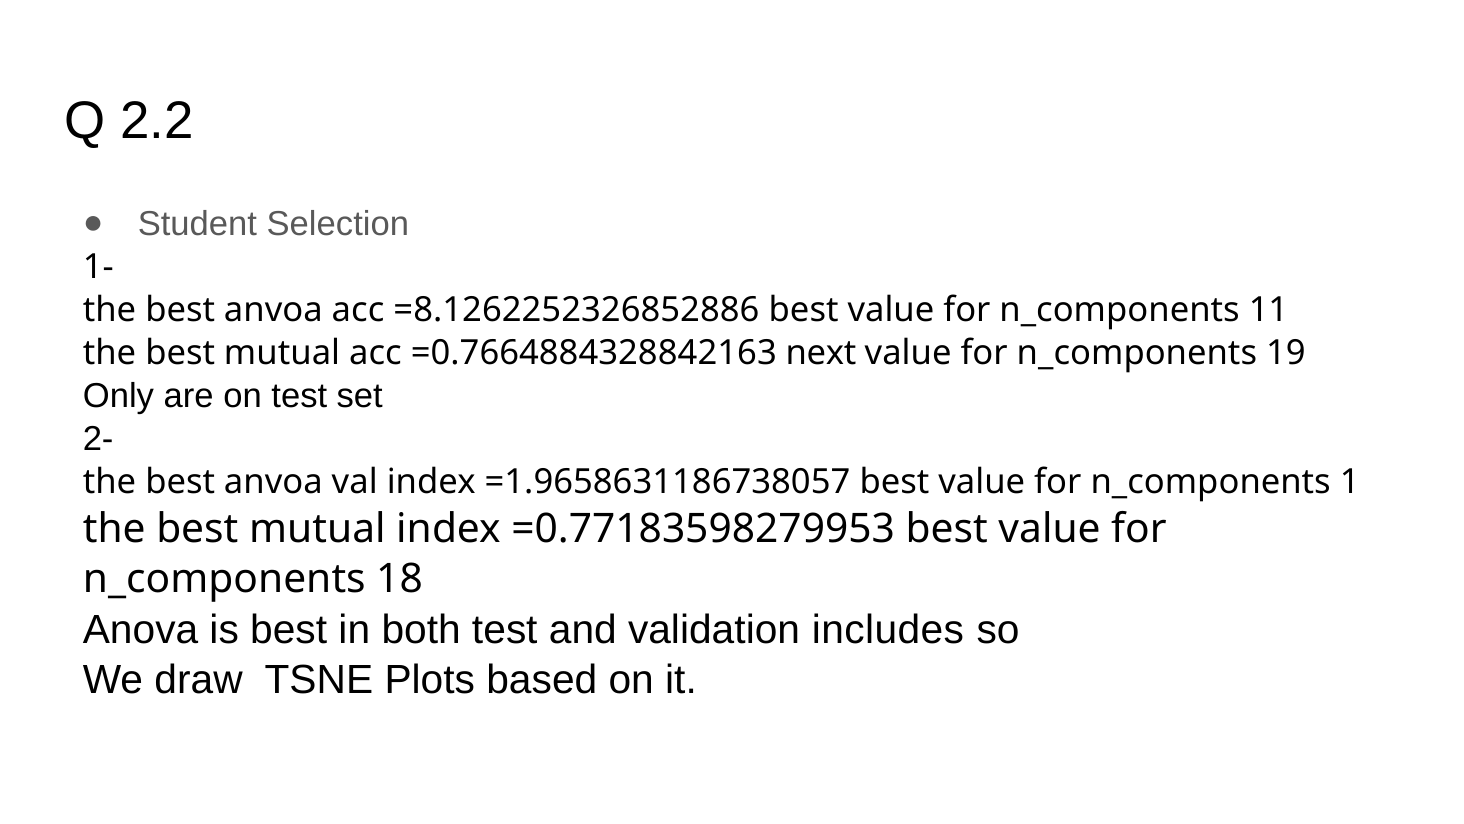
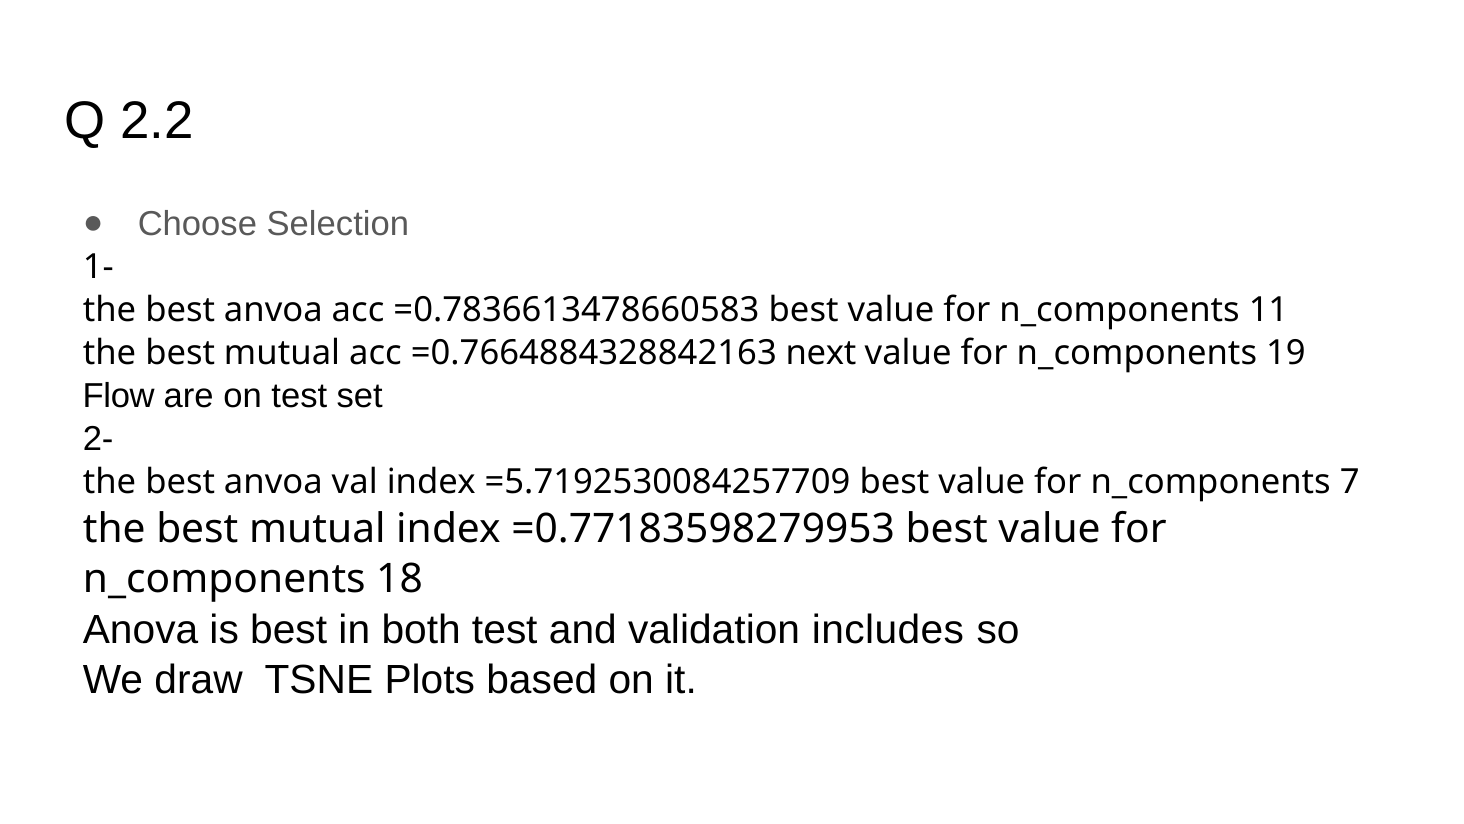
Student: Student -> Choose
=8.1262252326852886: =8.1262252326852886 -> =0.7836613478660583
Only: Only -> Flow
=1.9658631186738057: =1.9658631186738057 -> =5.7192530084257709
1: 1 -> 7
